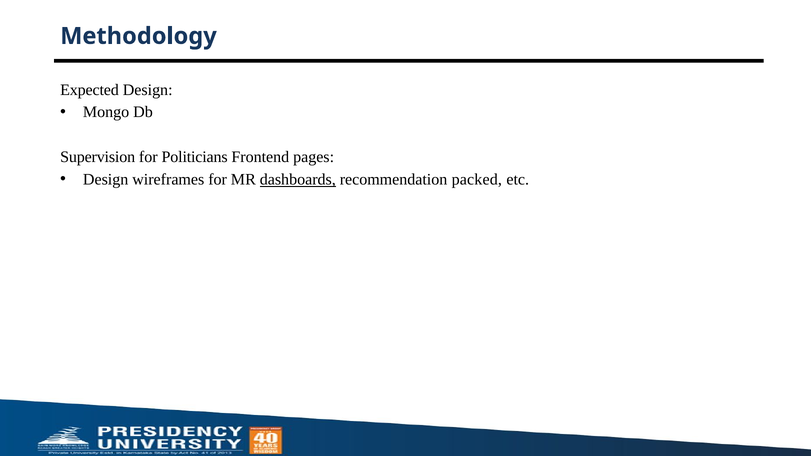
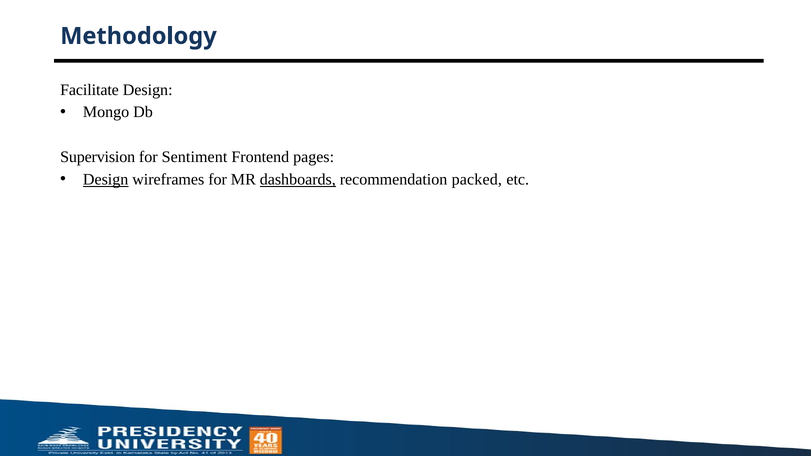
Expected: Expected -> Facilitate
Politicians: Politicians -> Sentiment
Design at (106, 180) underline: none -> present
